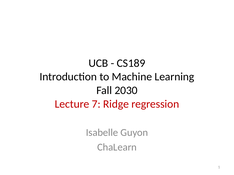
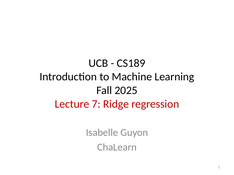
2030: 2030 -> 2025
